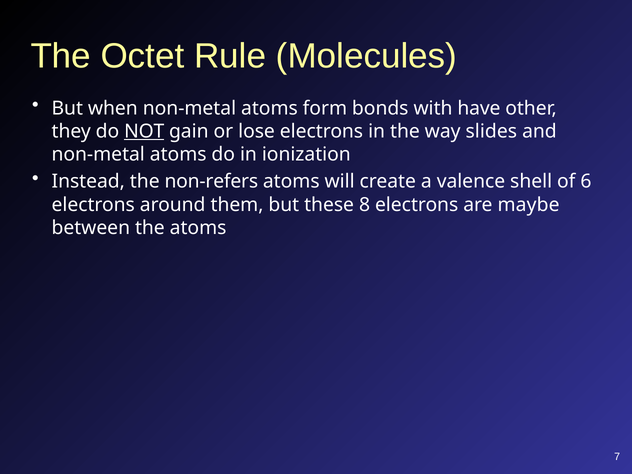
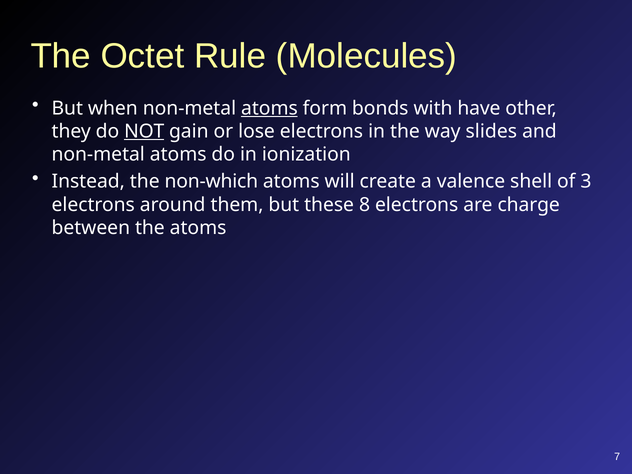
atoms at (269, 108) underline: none -> present
non-refers: non-refers -> non-which
6: 6 -> 3
maybe: maybe -> charge
